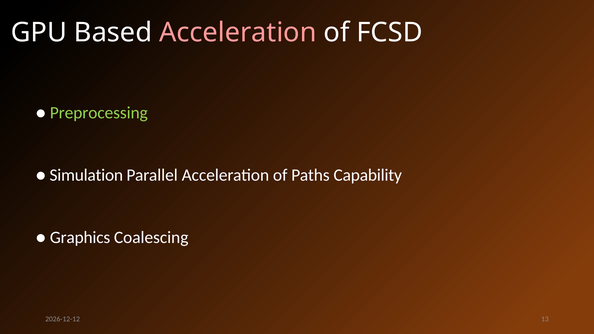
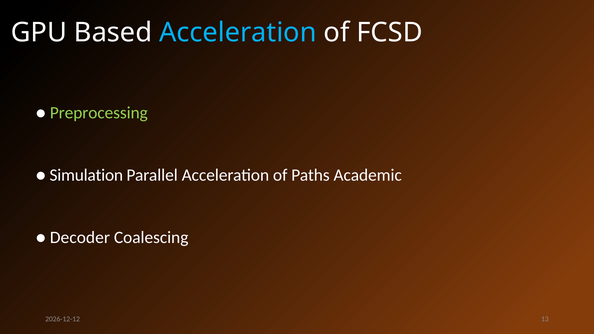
Acceleration at (238, 33) colour: pink -> light blue
Capability: Capability -> Academic
Graphics: Graphics -> Decoder
